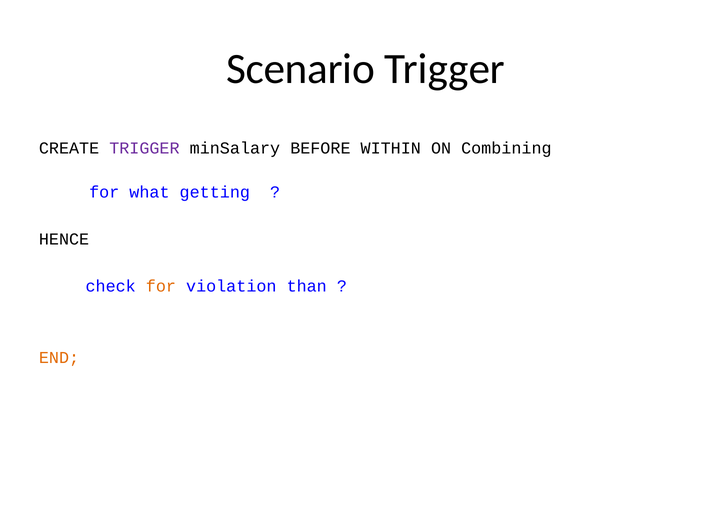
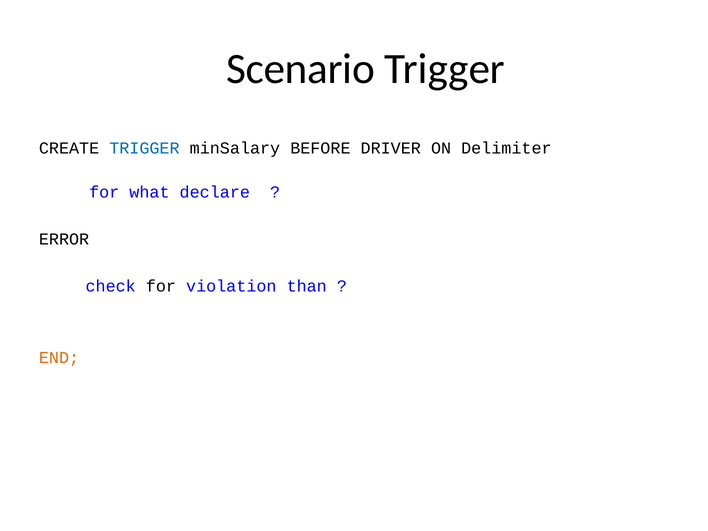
TRIGGER at (144, 148) colour: purple -> blue
WITHIN: WITHIN -> DRIVER
Combining: Combining -> Delimiter
getting: getting -> declare
HENCE: HENCE -> ERROR
for at (161, 286) colour: orange -> black
